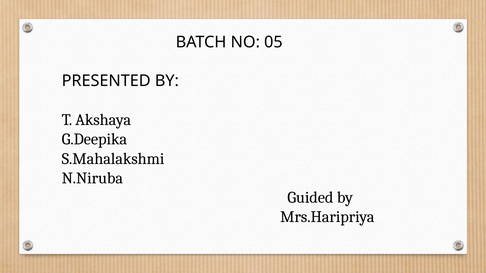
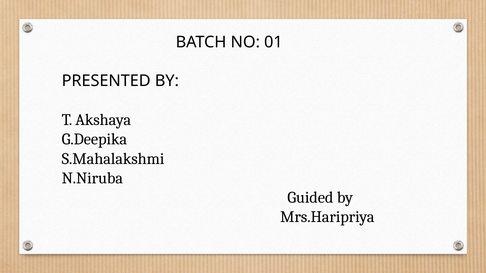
05: 05 -> 01
